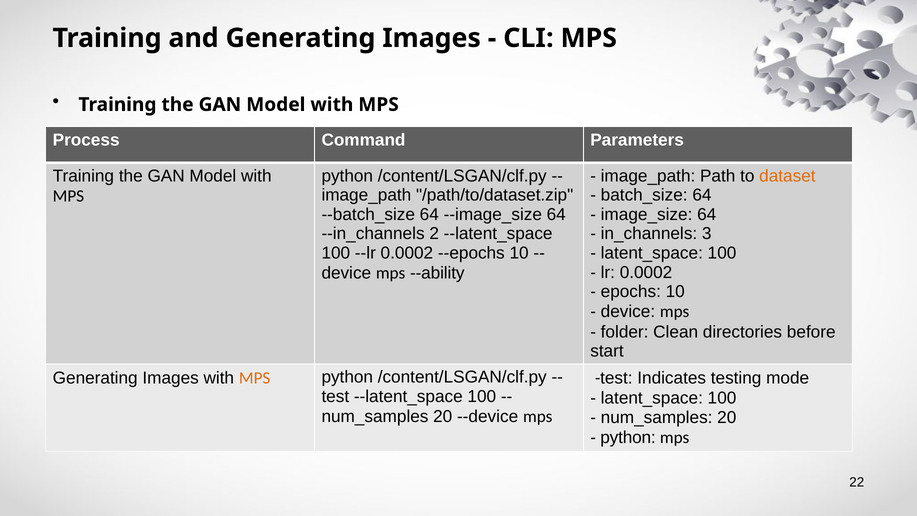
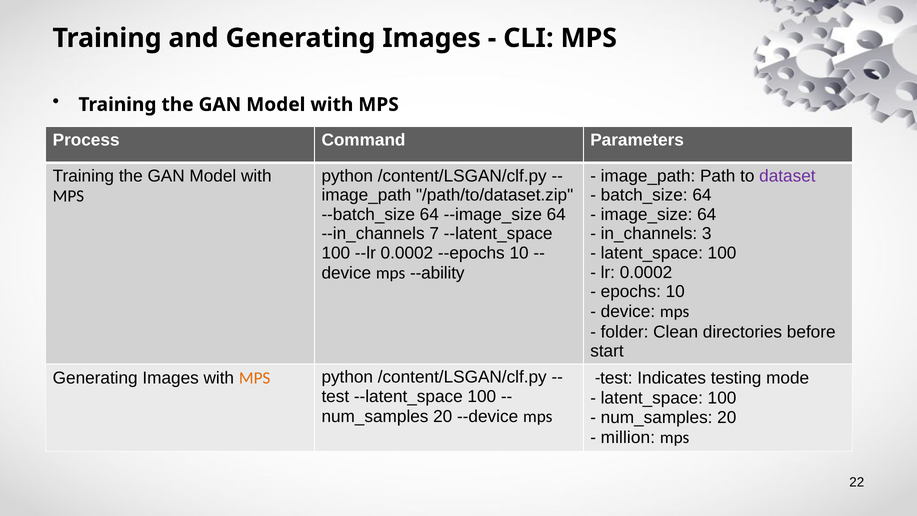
dataset colour: orange -> purple
2: 2 -> 7
python at (628, 437): python -> million
